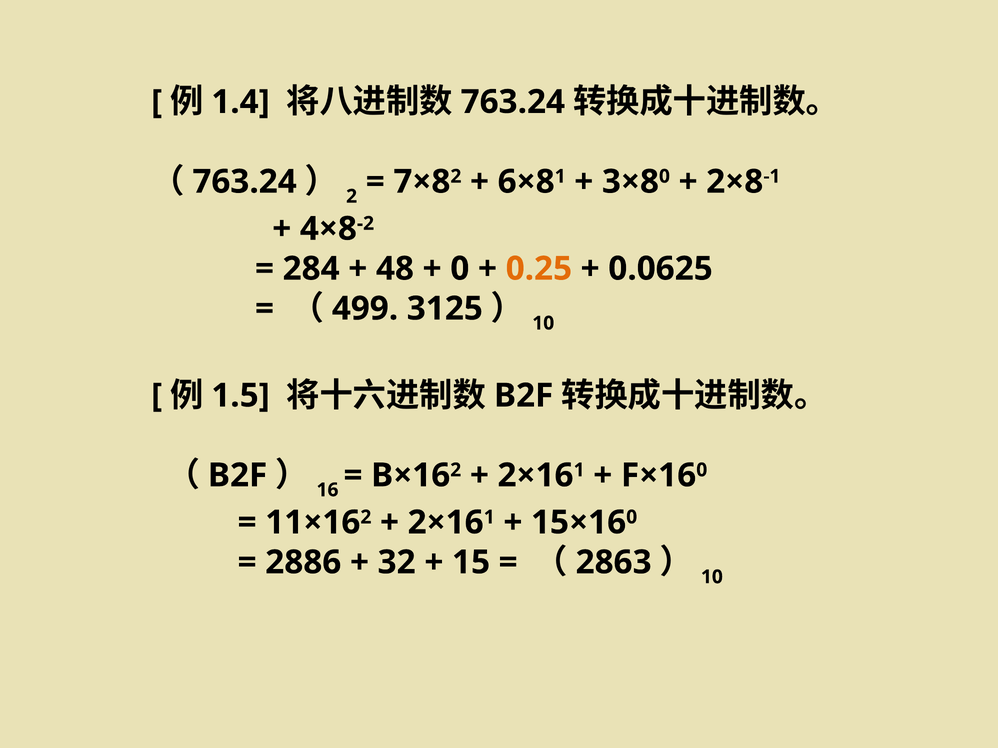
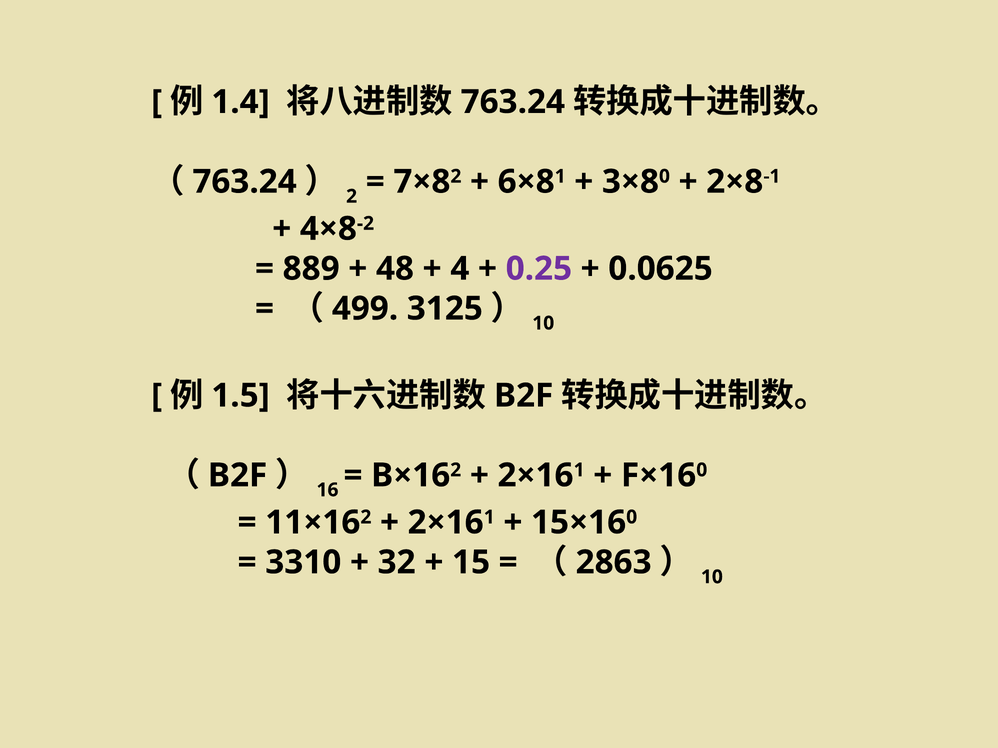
284: 284 -> 889
0 at (460, 269): 0 -> 4
0.25 colour: orange -> purple
2886: 2886 -> 3310
